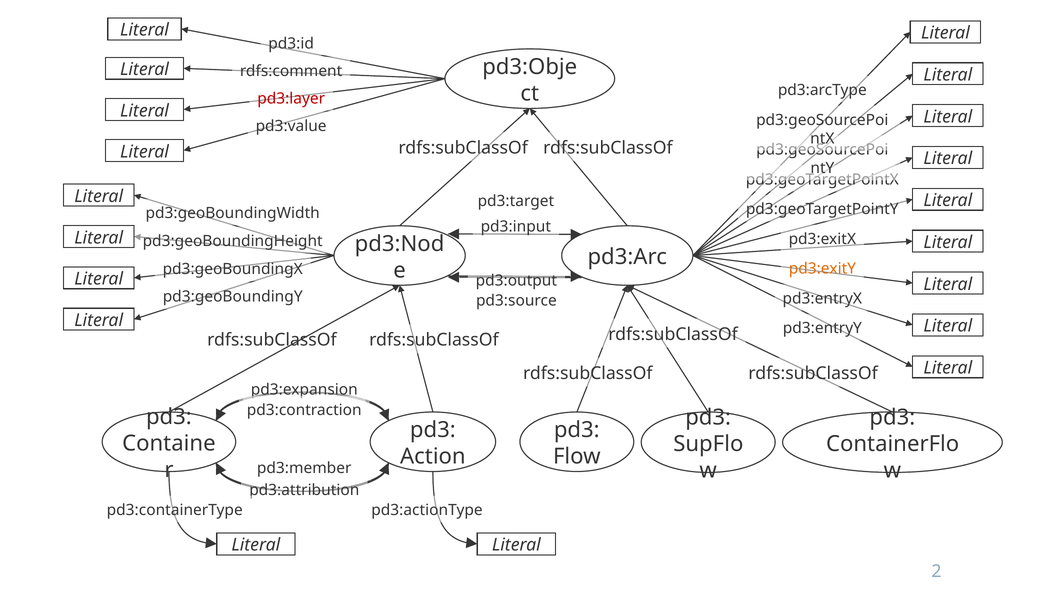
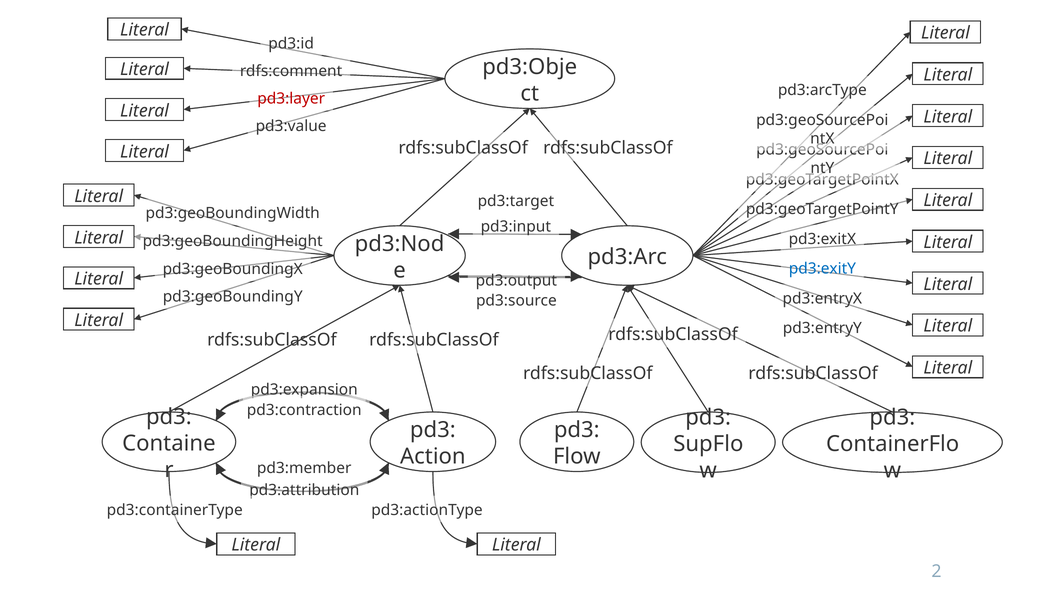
pd3:exitY colour: orange -> blue
